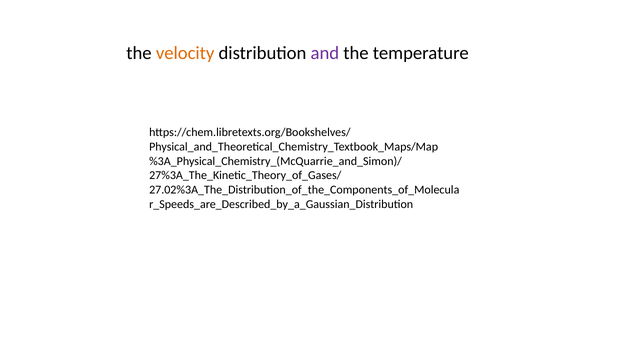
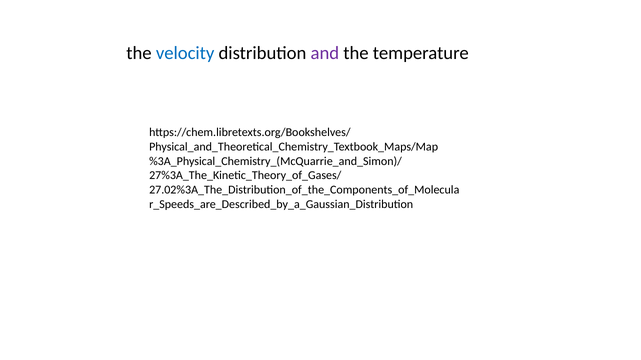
velocity colour: orange -> blue
